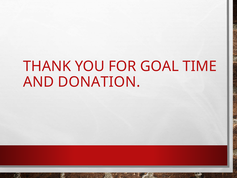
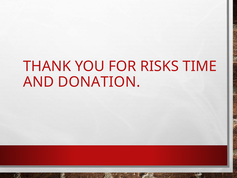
GOAL: GOAL -> RISKS
